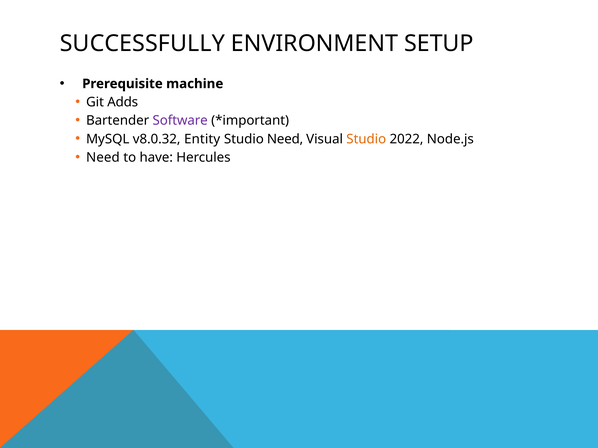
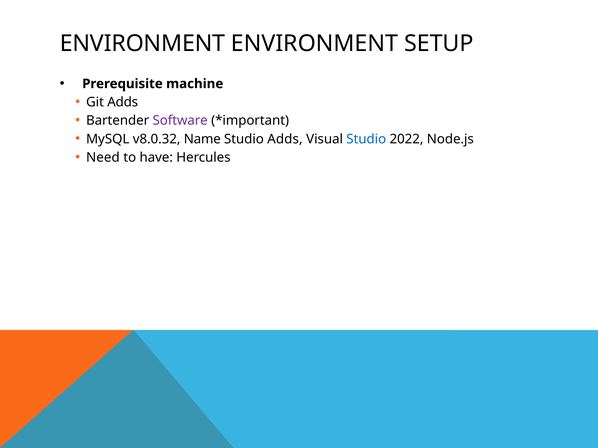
SUCCESSFULLY at (142, 43): SUCCESSFULLY -> ENVIRONMENT
Entity: Entity -> Name
Studio Need: Need -> Adds
Studio at (366, 139) colour: orange -> blue
